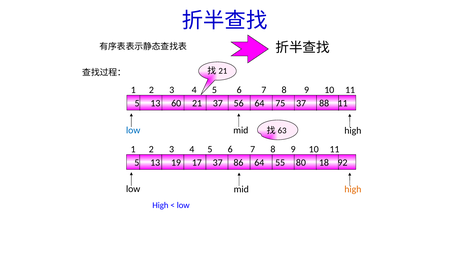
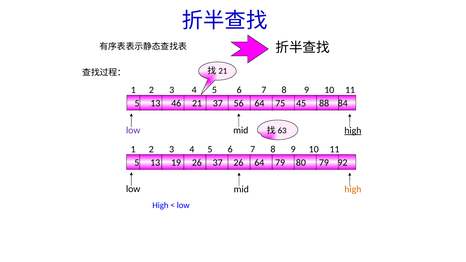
60: 60 -> 46
75 37: 37 -> 45
88 11: 11 -> 84
low at (133, 130) colour: blue -> purple
high at (353, 131) underline: none -> present
19 17: 17 -> 26
37 86: 86 -> 26
64 55: 55 -> 79
80 18: 18 -> 79
